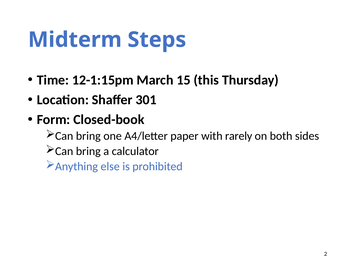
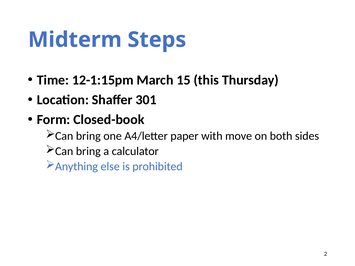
rarely: rarely -> move
